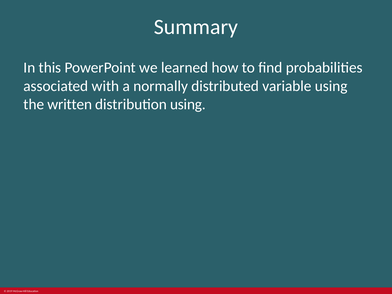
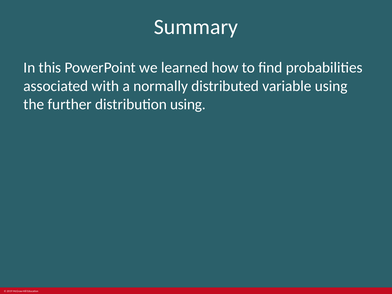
written: written -> further
